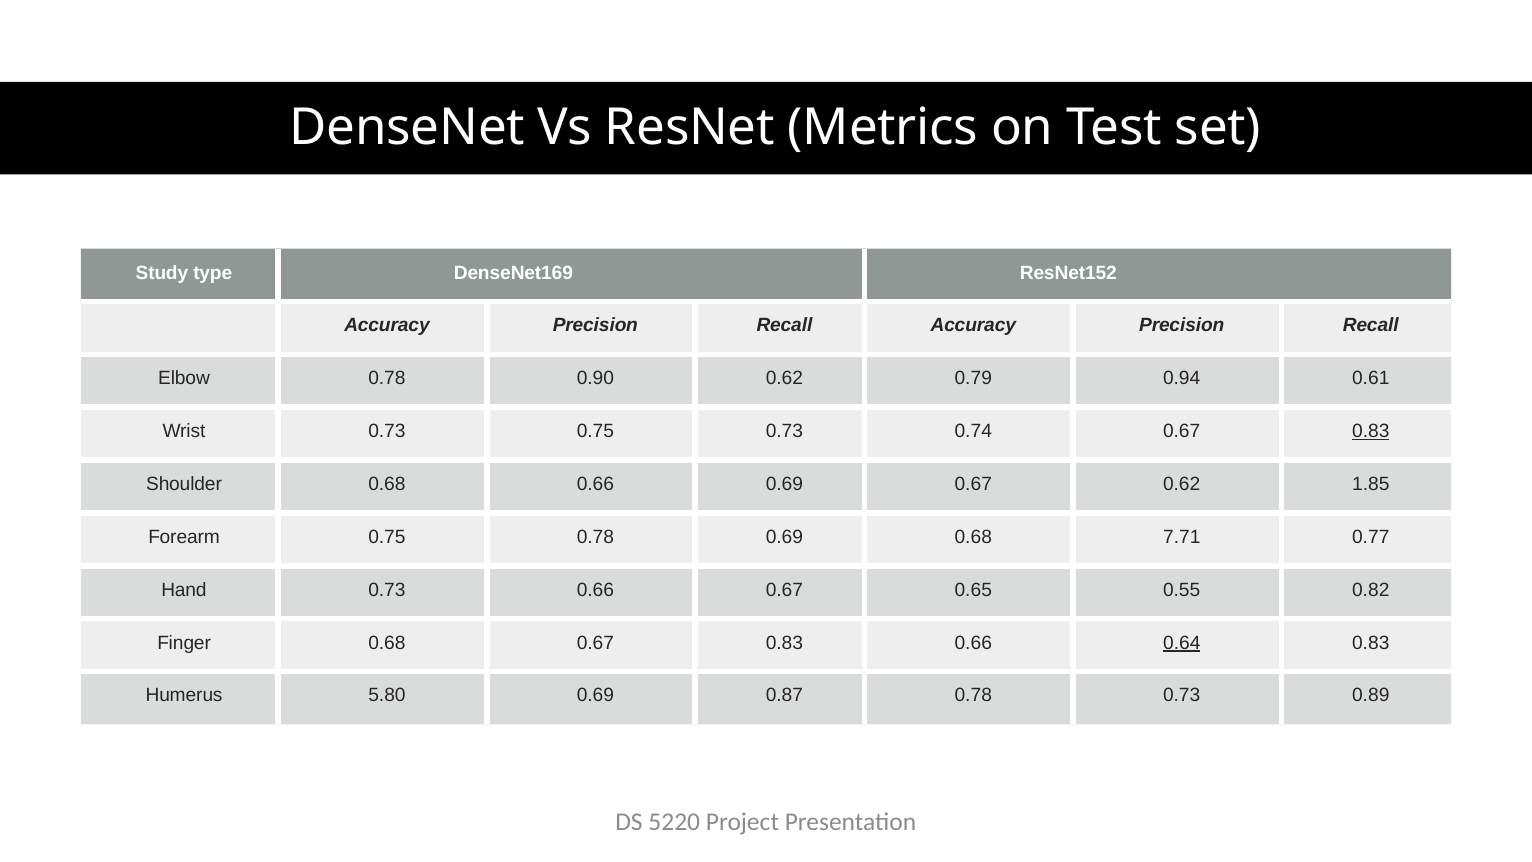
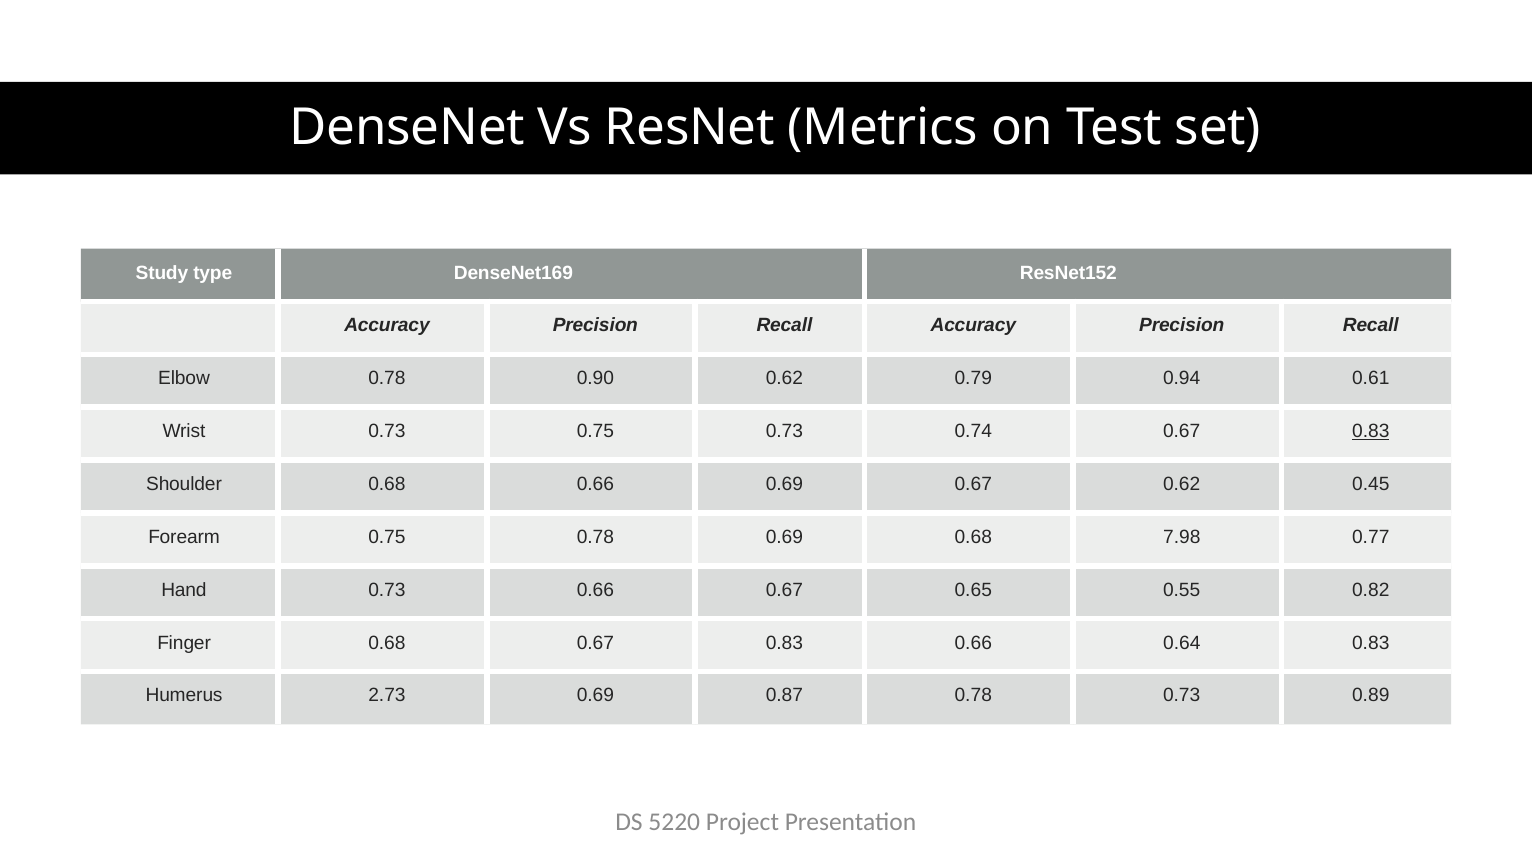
1.85: 1.85 -> 0.45
7.71: 7.71 -> 7.98
0.64 underline: present -> none
5.80: 5.80 -> 2.73
